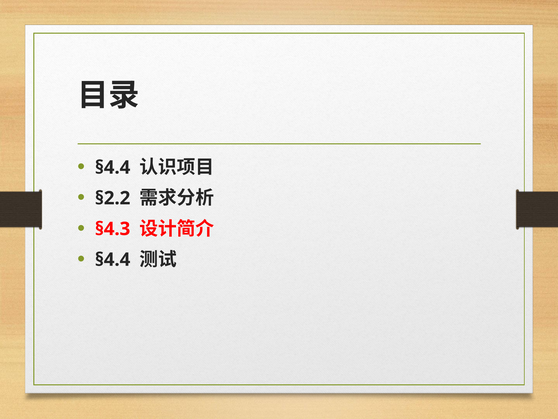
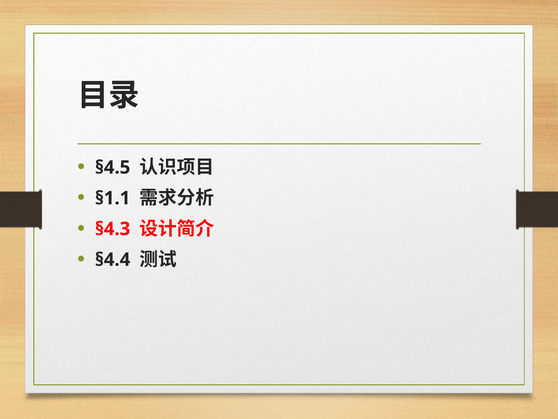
§4.4 at (113, 167): §4.4 -> §4.5
§2.2: §2.2 -> §1.1
